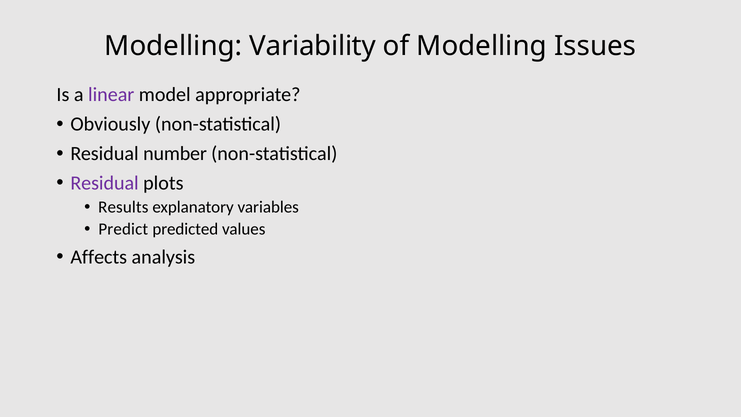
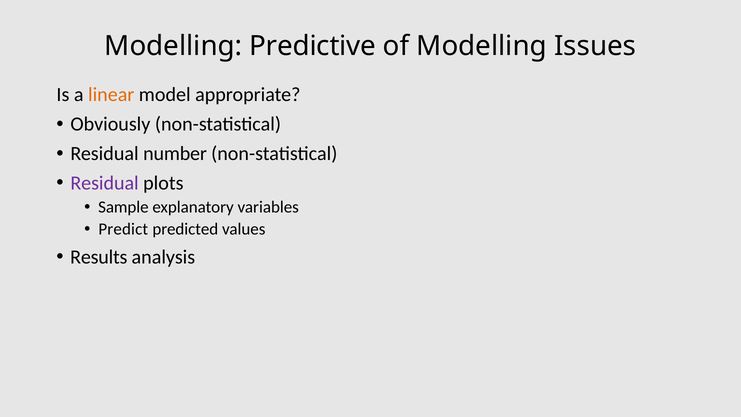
Variability: Variability -> Predictive
linear colour: purple -> orange
Results: Results -> Sample
Affects: Affects -> Results
